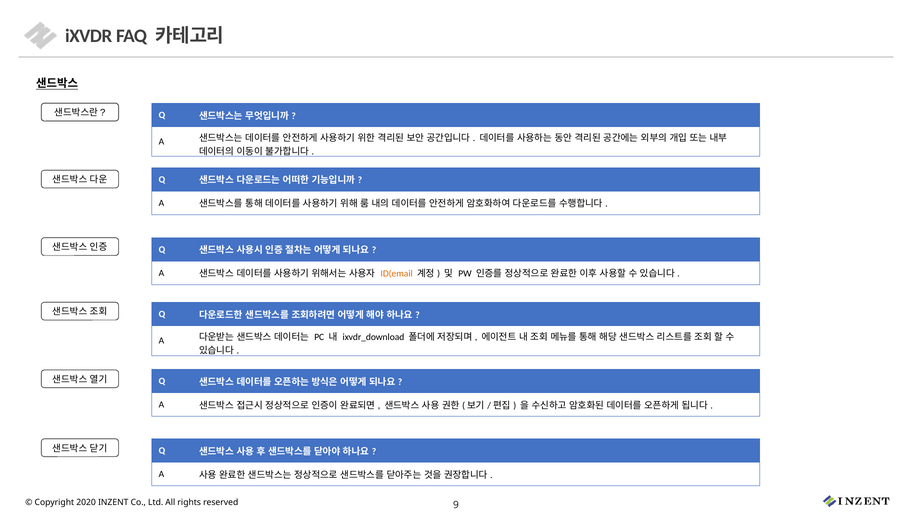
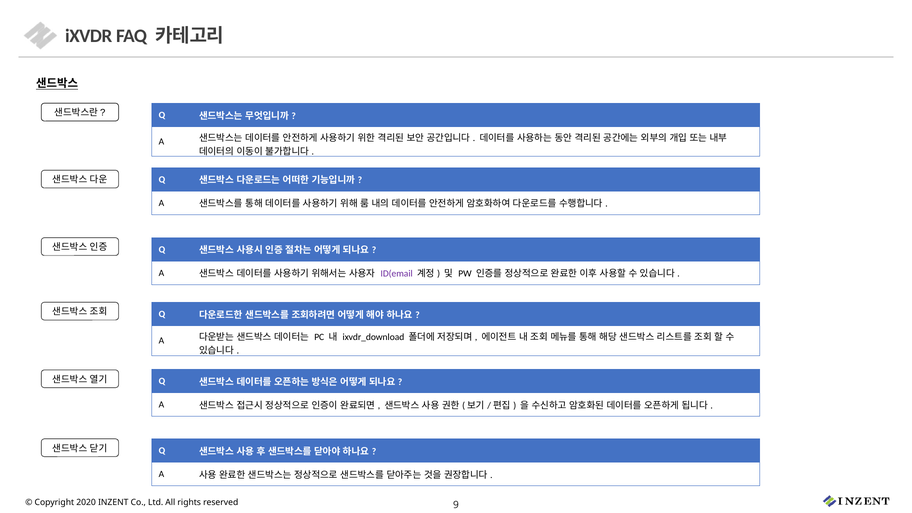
ID(email colour: orange -> purple
